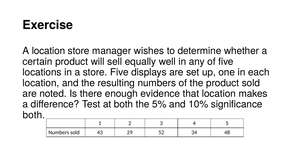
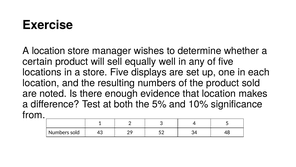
both at (34, 115): both -> from
